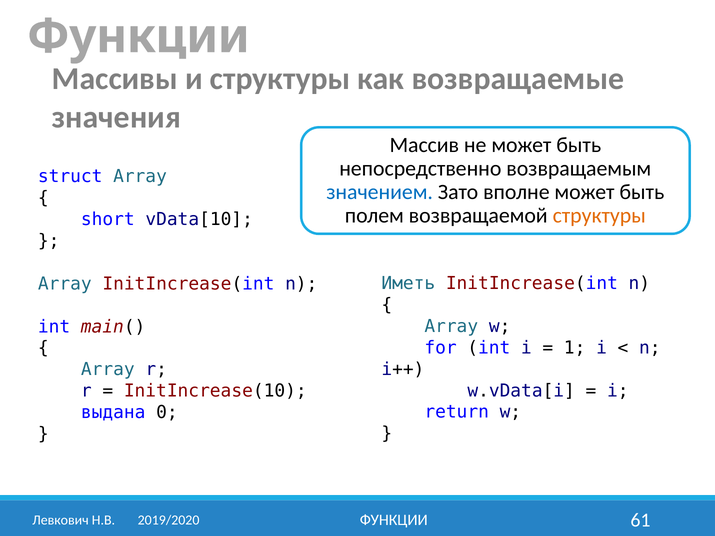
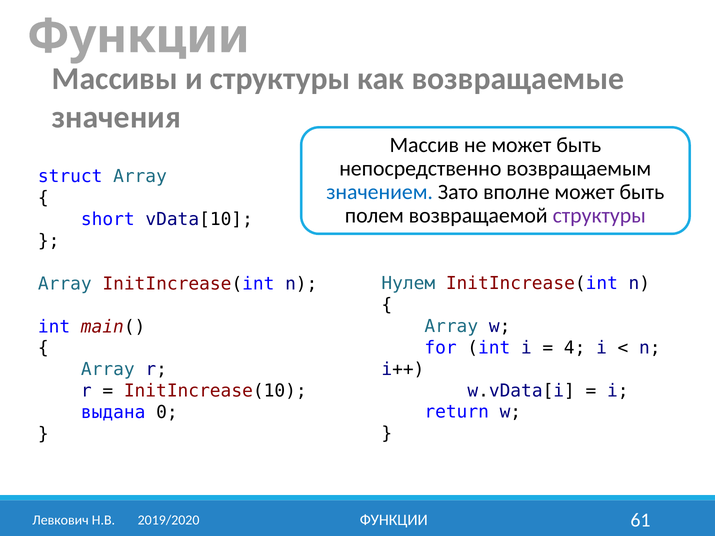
структуры at (599, 216) colour: orange -> purple
Иметь: Иметь -> Нулем
1: 1 -> 4
